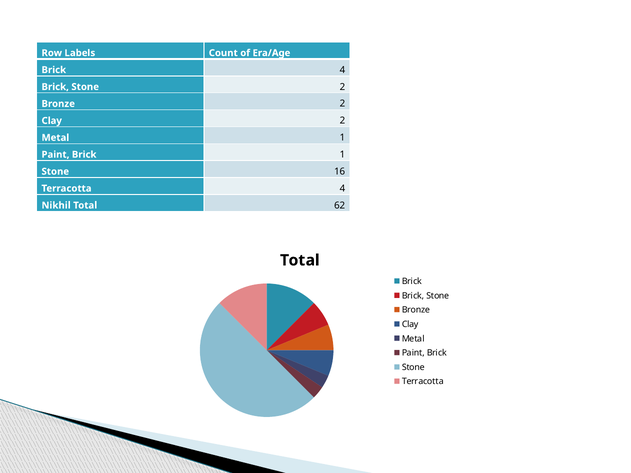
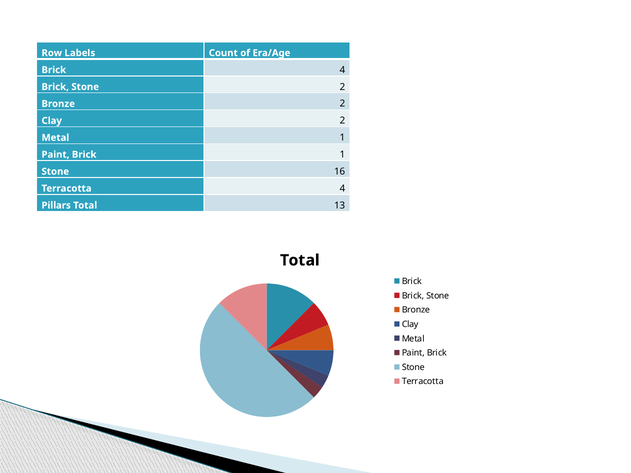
Nikhil: Nikhil -> Pillars
62: 62 -> 13
